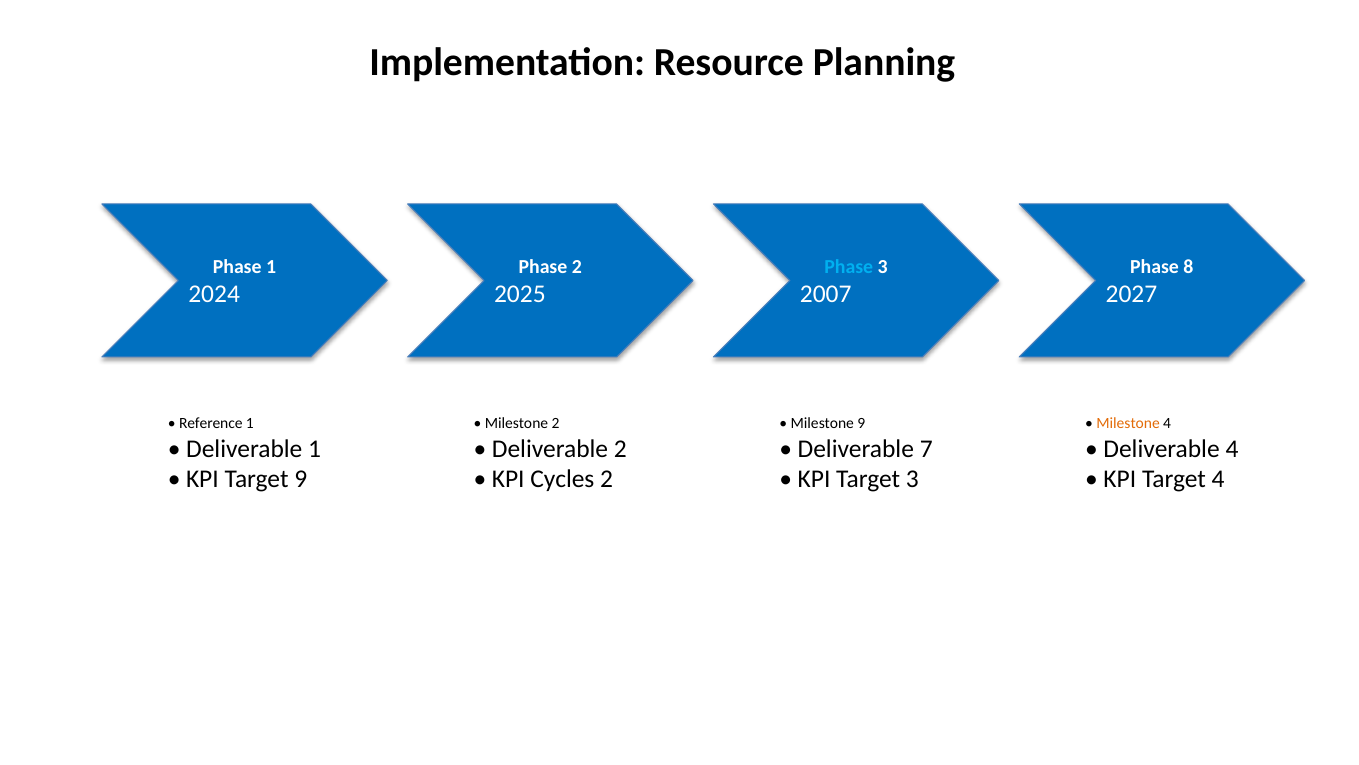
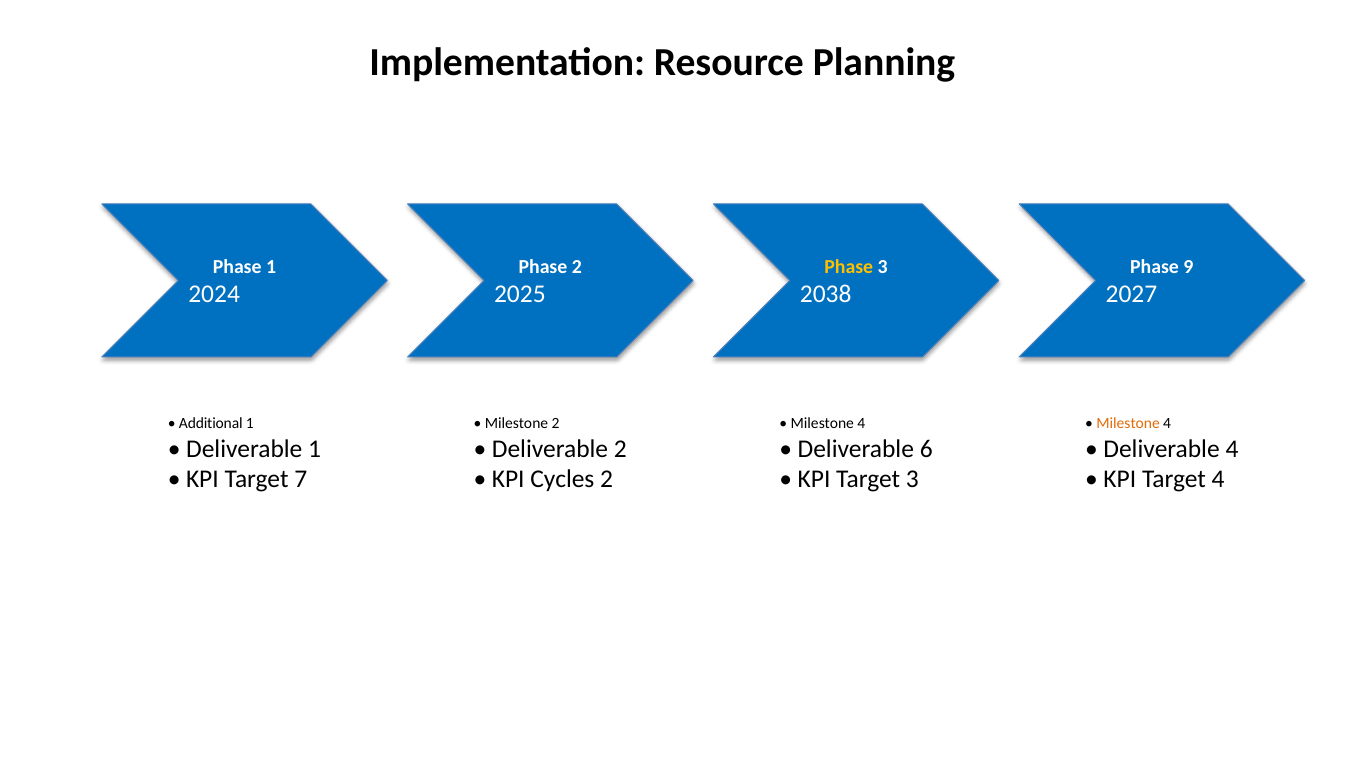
Phase at (849, 266) colour: light blue -> yellow
8: 8 -> 9
2007: 2007 -> 2038
Reference: Reference -> Additional
9 at (861, 423): 9 -> 4
7: 7 -> 6
Target 9: 9 -> 7
